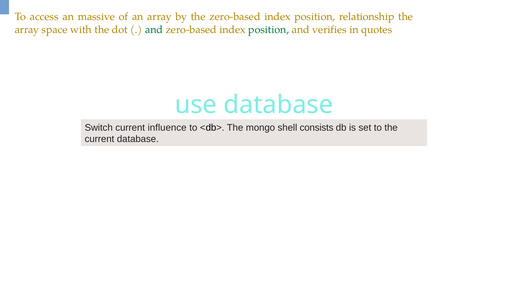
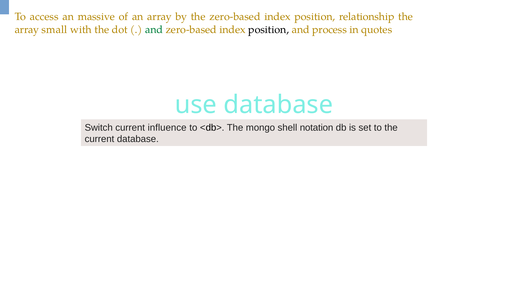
space: space -> small
position at (269, 30) colour: green -> black
verifies: verifies -> process
consists: consists -> notation
